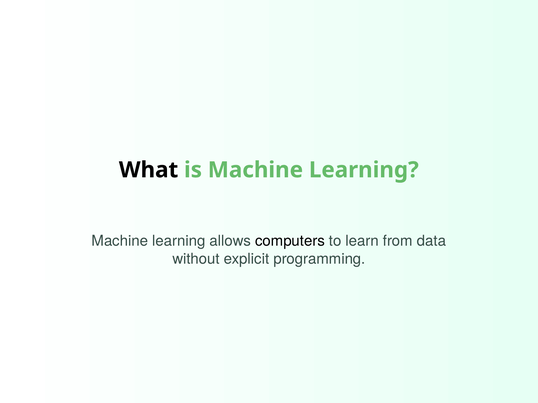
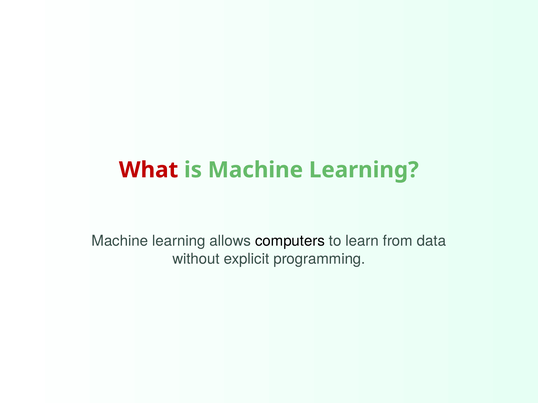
What colour: black -> red
